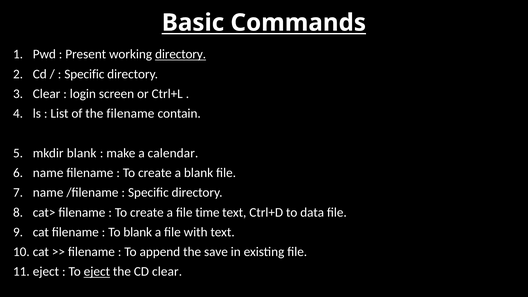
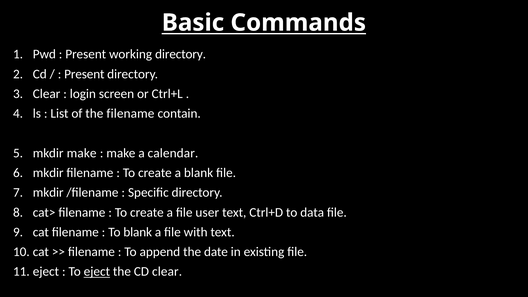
directory at (181, 54) underline: present -> none
Specific at (84, 74): Specific -> Present
mkdir blank: blank -> make
name at (48, 173): name -> mkdir
name at (48, 193): name -> mkdir
time: time -> user
save: save -> date
